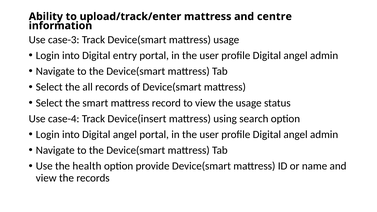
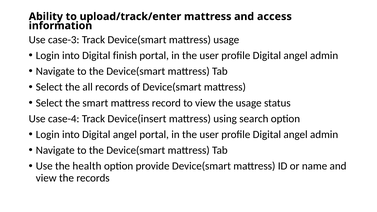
centre: centre -> access
entry: entry -> finish
